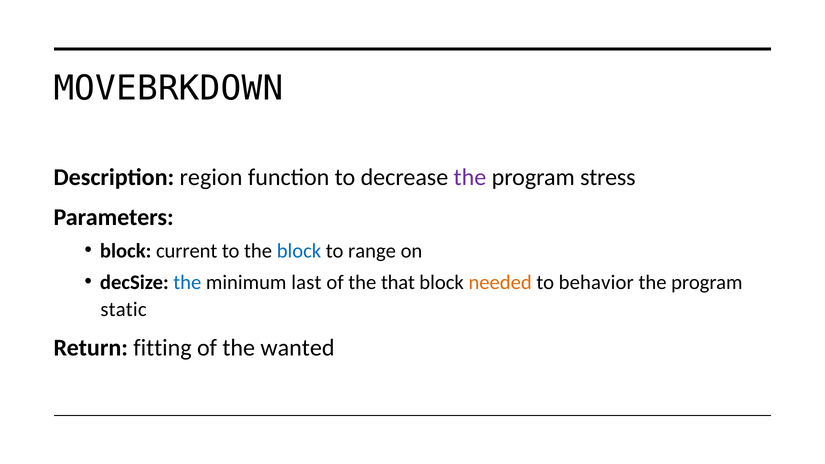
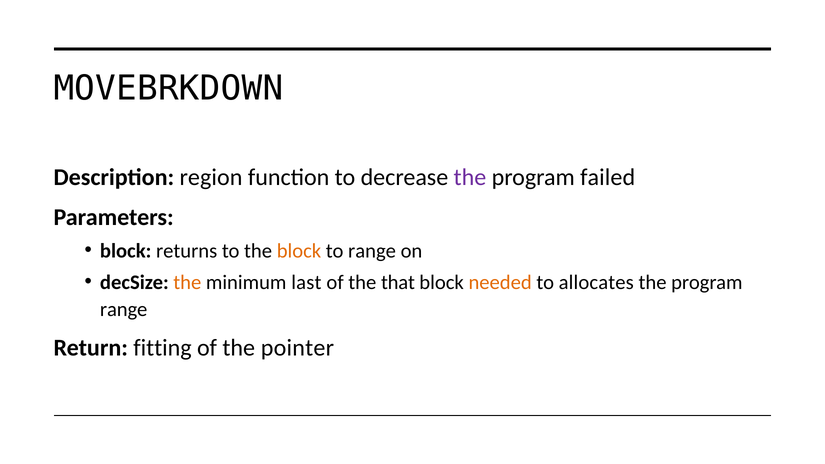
stress: stress -> failed
current: current -> returns
block at (299, 251) colour: blue -> orange
the at (187, 282) colour: blue -> orange
behavior: behavior -> allocates
static at (123, 310): static -> range
wanted: wanted -> pointer
